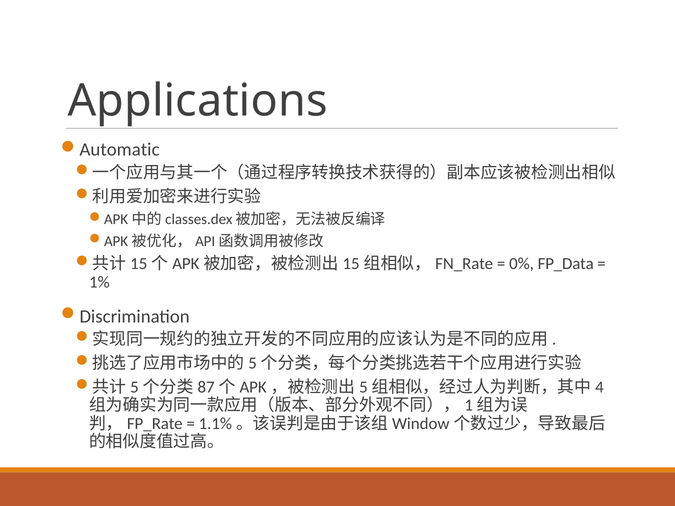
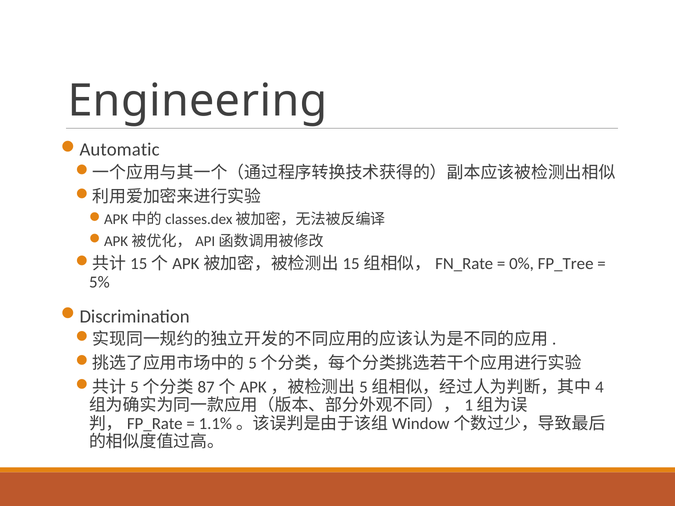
Applications: Applications -> Engineering
FP_Data: FP_Data -> FP_Tree
1%: 1% -> 5%
